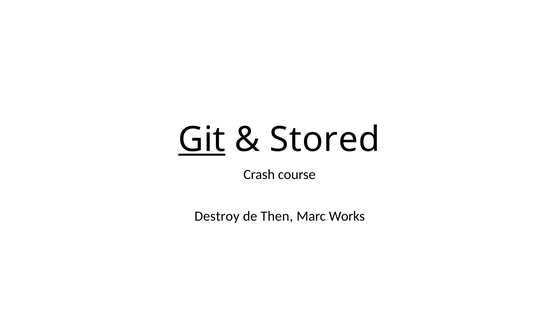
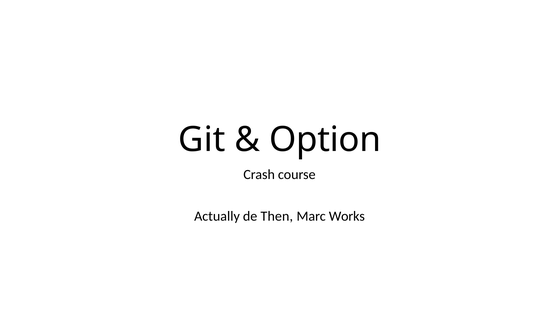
Git underline: present -> none
Stored: Stored -> Option
Destroy: Destroy -> Actually
